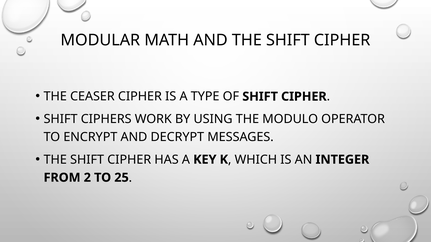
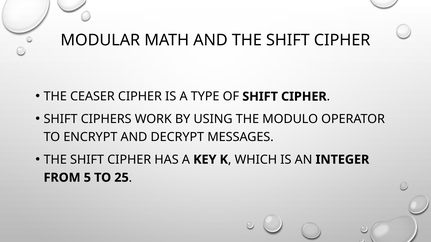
2: 2 -> 5
